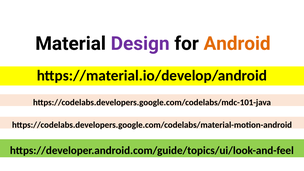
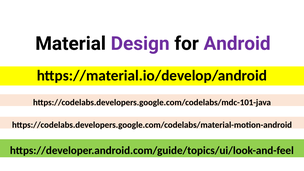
Android colour: orange -> purple
